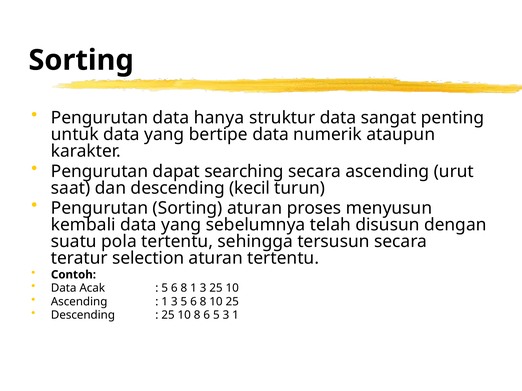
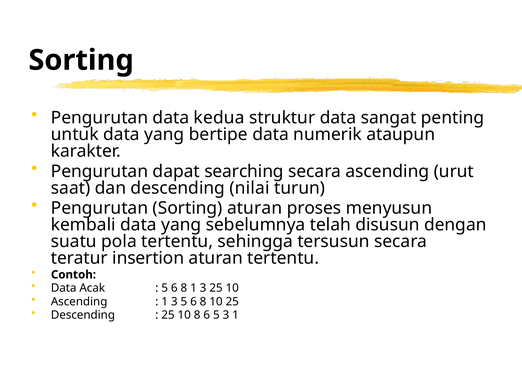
hanya: hanya -> kedua
kecil: kecil -> nilai
selection: selection -> insertion
